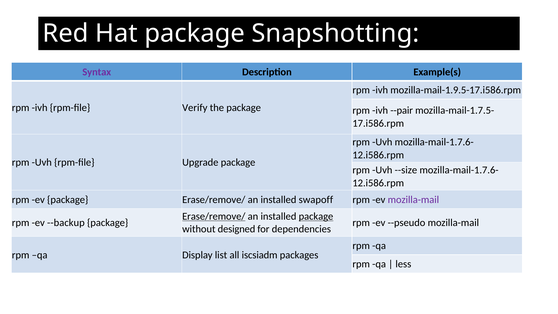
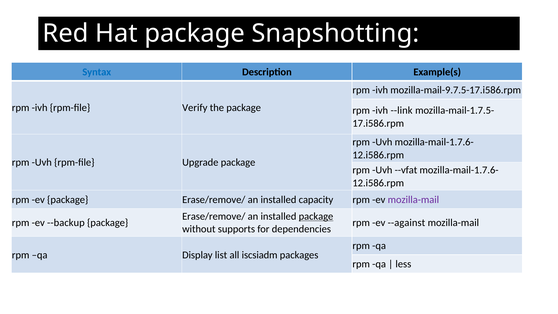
Syntax colour: purple -> blue
mozilla-mail-1.9.5-17.i586.rpm: mozilla-mail-1.9.5-17.i586.rpm -> mozilla-mail-9.7.5-17.i586.rpm
--pair: --pair -> --link
--size: --size -> --vfat
swapoff: swapoff -> capacity
Erase/remove/ at (214, 216) underline: present -> none
--pseudo: --pseudo -> --against
designed: designed -> supports
